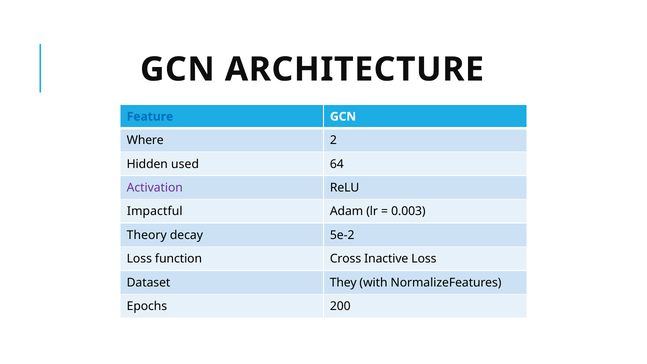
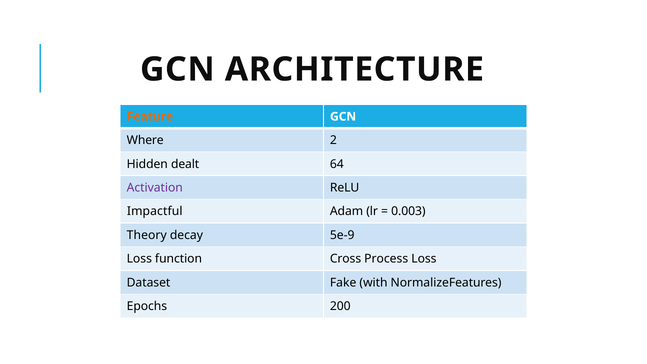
Feature colour: blue -> orange
used: used -> dealt
5e-2: 5e-2 -> 5e-9
Inactive: Inactive -> Process
They: They -> Fake
